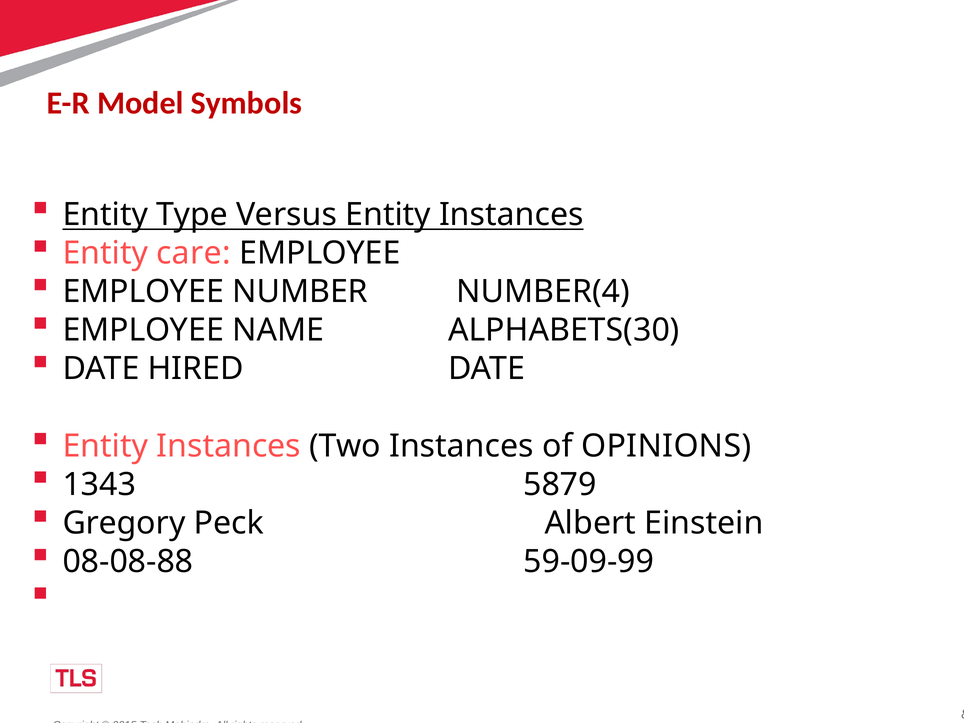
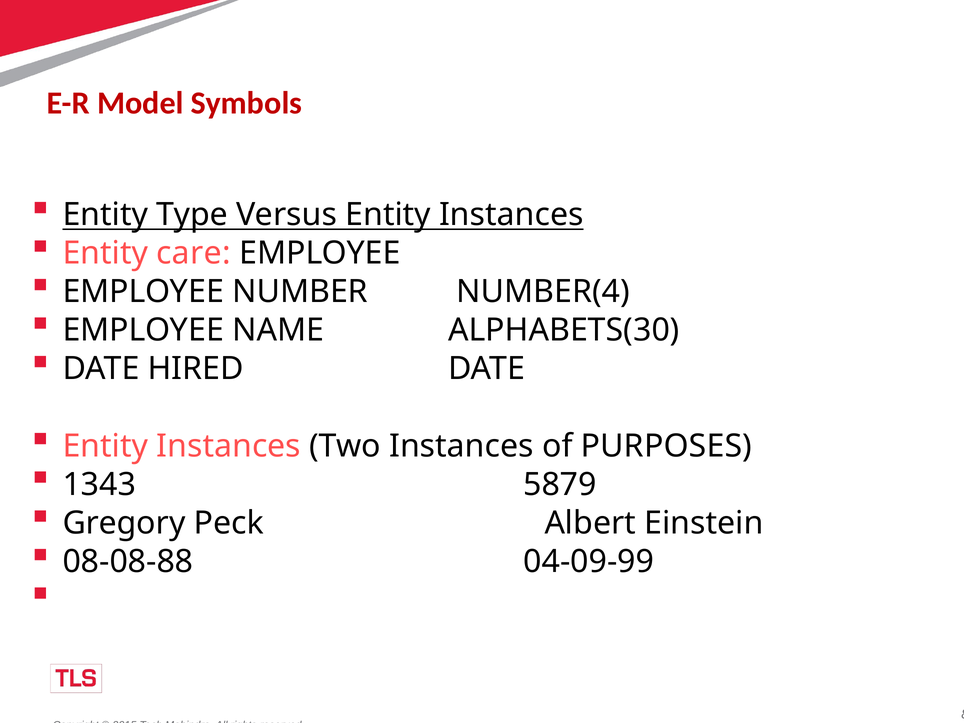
OPINIONS: OPINIONS -> PURPOSES
59-09-99: 59-09-99 -> 04-09-99
